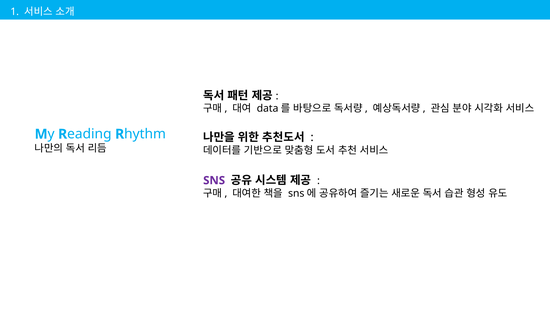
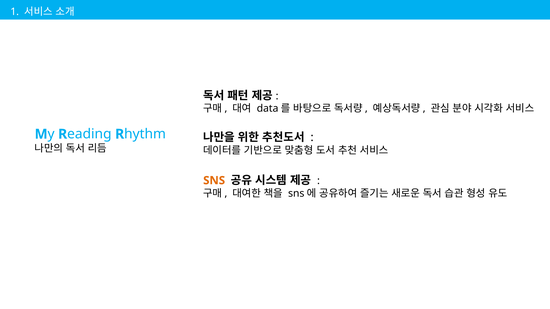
SNS colour: purple -> orange
